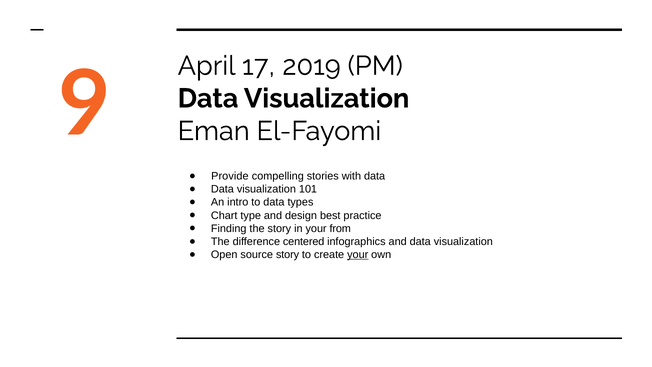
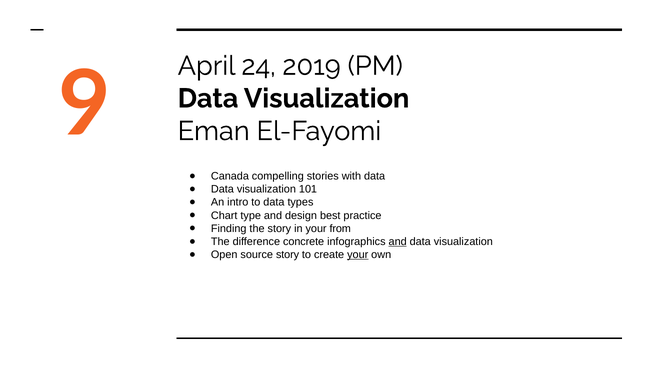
17: 17 -> 24
Provide: Provide -> Canada
centered: centered -> concrete
and at (398, 241) underline: none -> present
